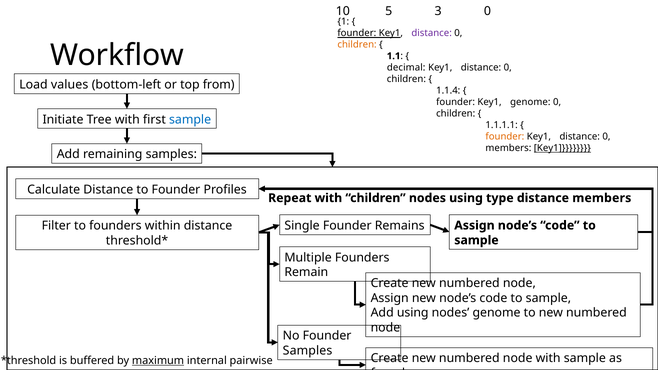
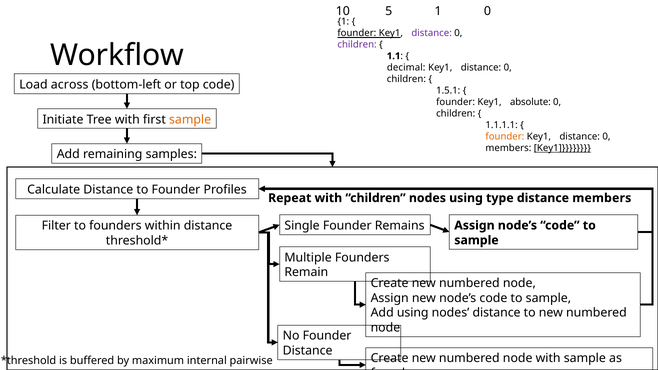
5 3: 3 -> 1
children at (357, 45) colour: orange -> purple
values: values -> across
top from: from -> code
1.1.4: 1.1.4 -> 1.5.1
Key1 genome: genome -> absolute
sample at (190, 119) colour: blue -> orange
nodes genome: genome -> distance
Samples at (308, 351): Samples -> Distance
maximum underline: present -> none
